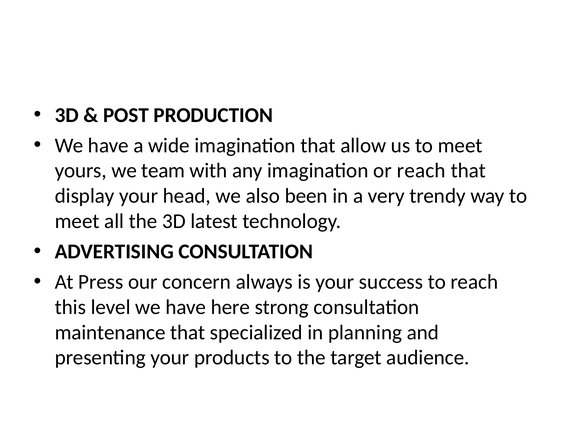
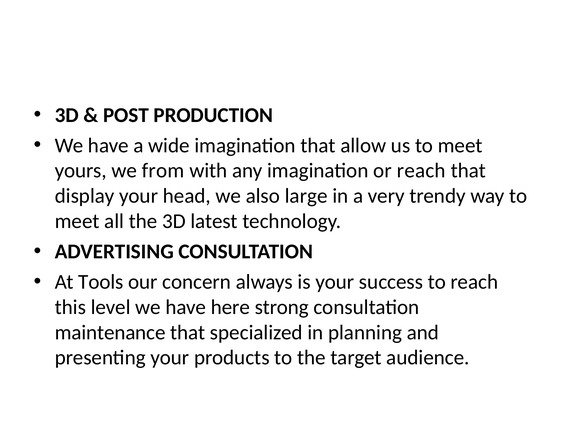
team: team -> from
been: been -> large
Press: Press -> Tools
